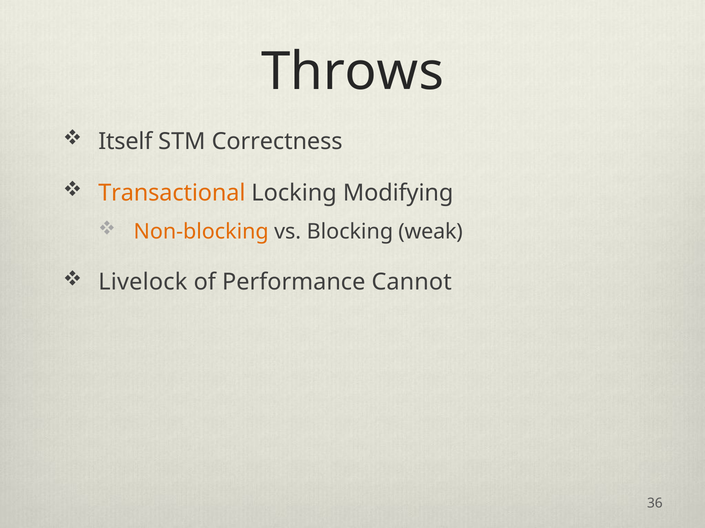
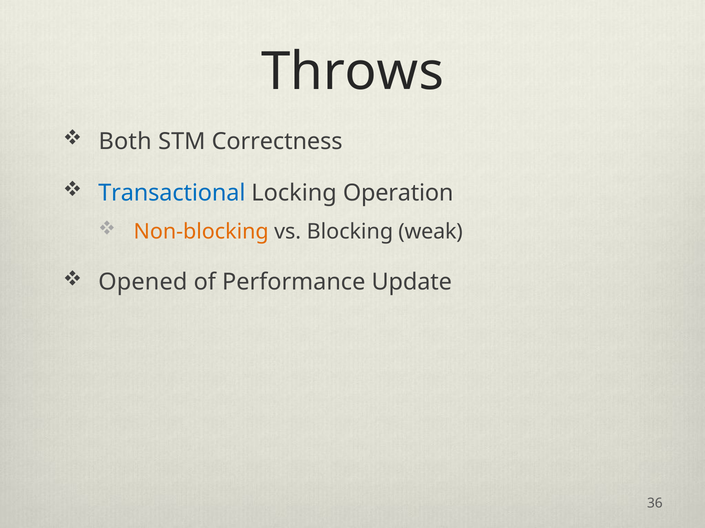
Itself: Itself -> Both
Transactional colour: orange -> blue
Modifying: Modifying -> Operation
Livelock: Livelock -> Opened
Cannot: Cannot -> Update
